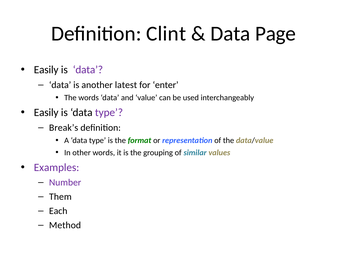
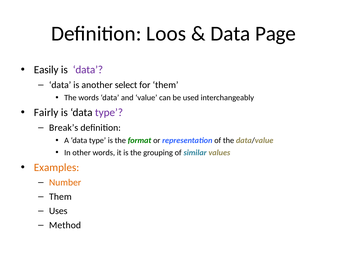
Clint: Clint -> Loos
latest: latest -> select
for enter: enter -> them
Easily at (46, 113): Easily -> Fairly
Examples colour: purple -> orange
Number colour: purple -> orange
Each: Each -> Uses
